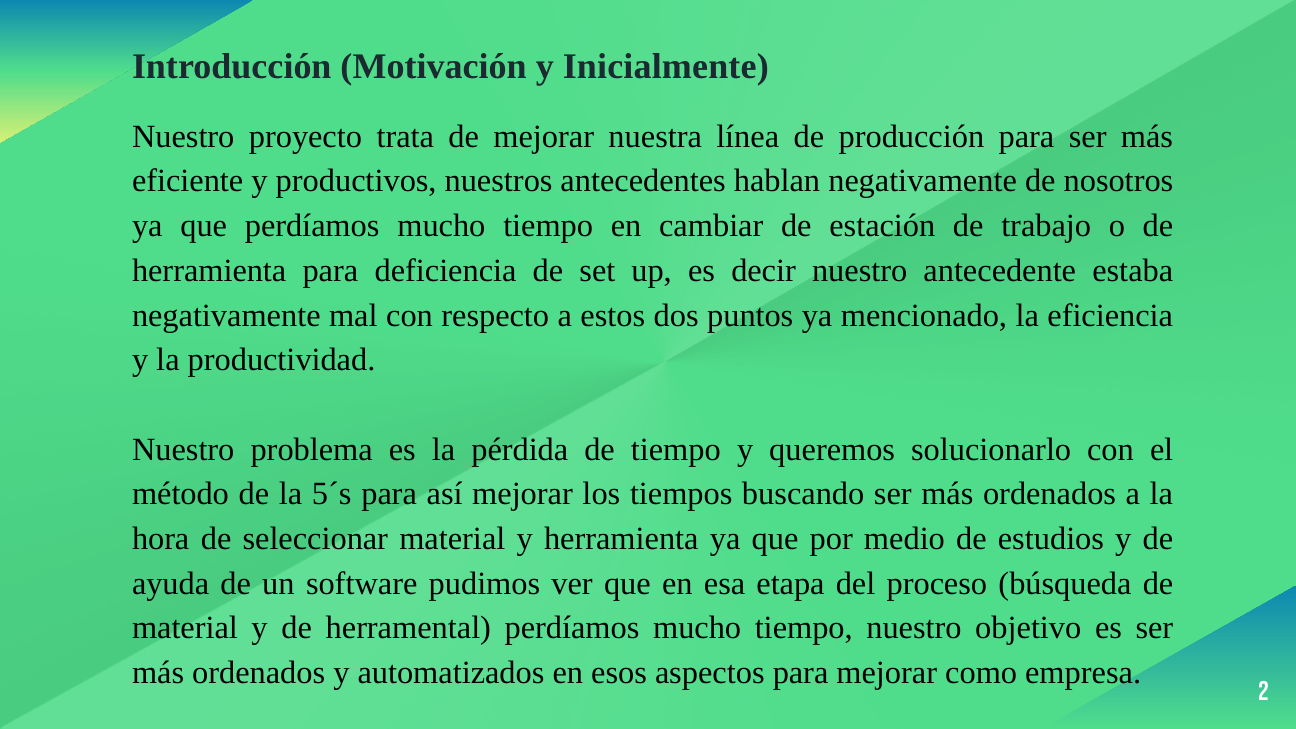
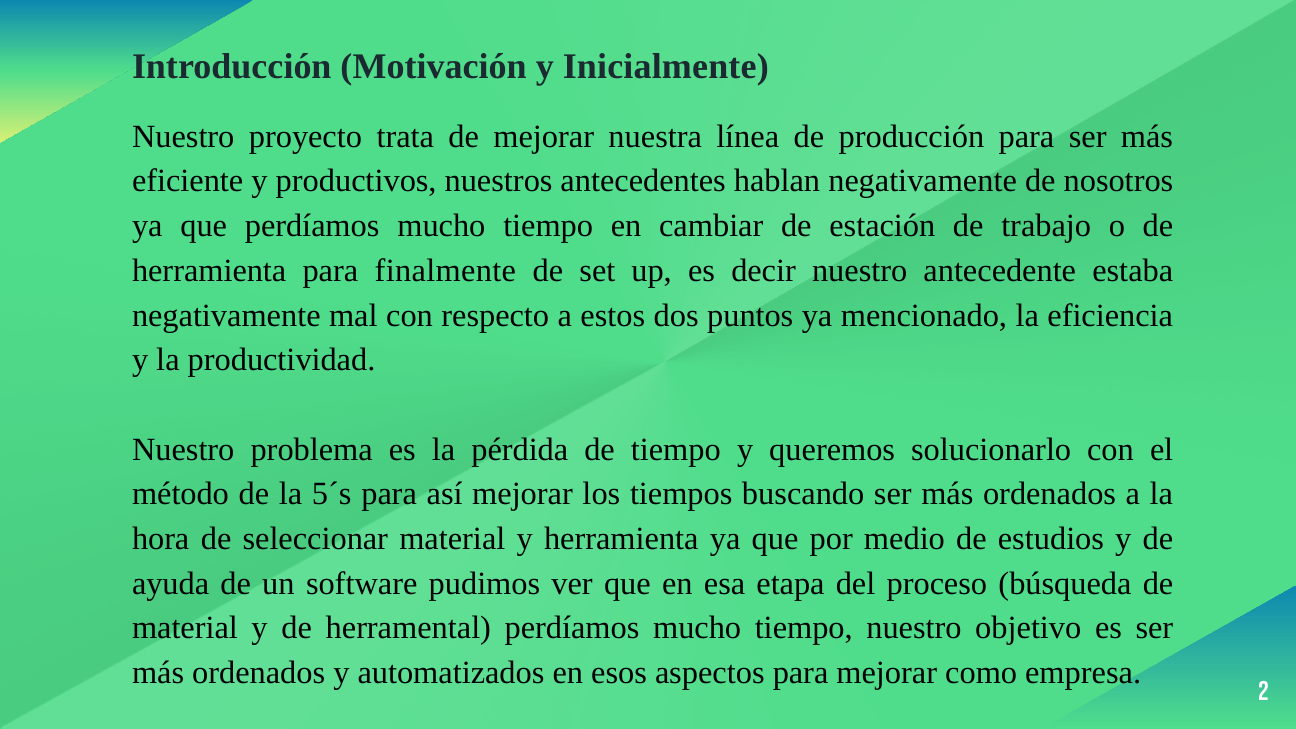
deficiencia: deficiencia -> finalmente
